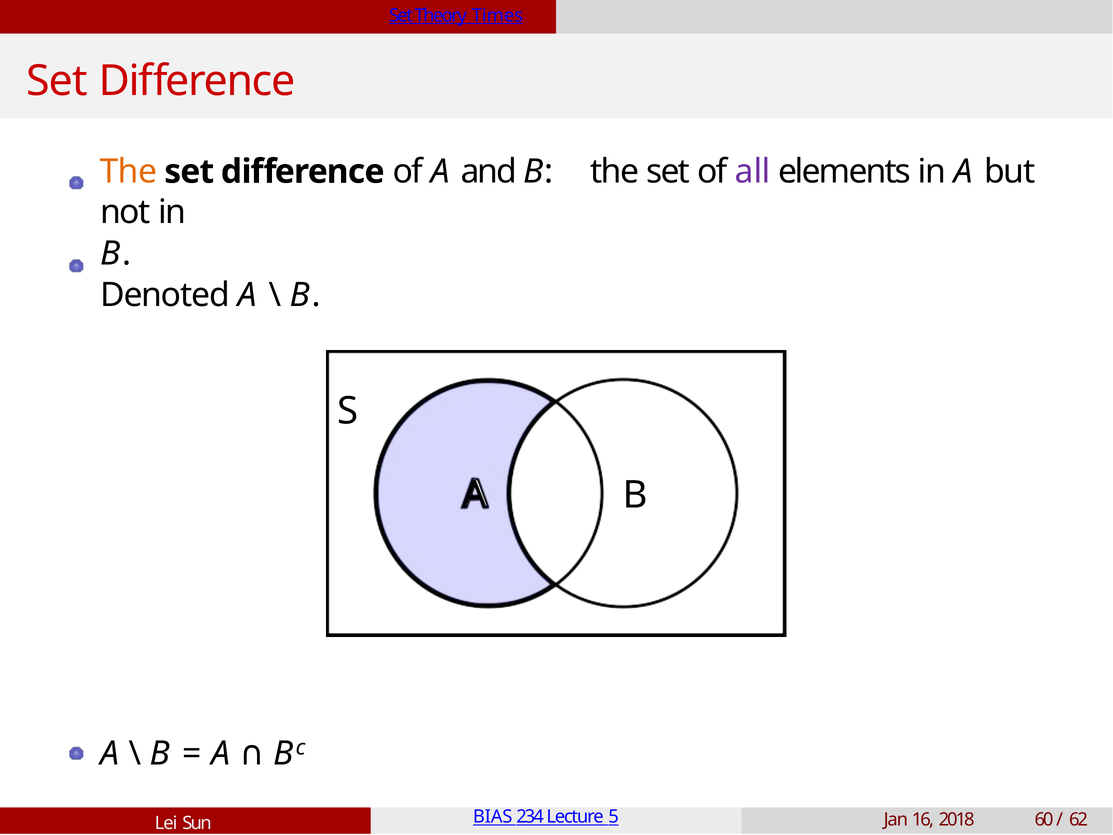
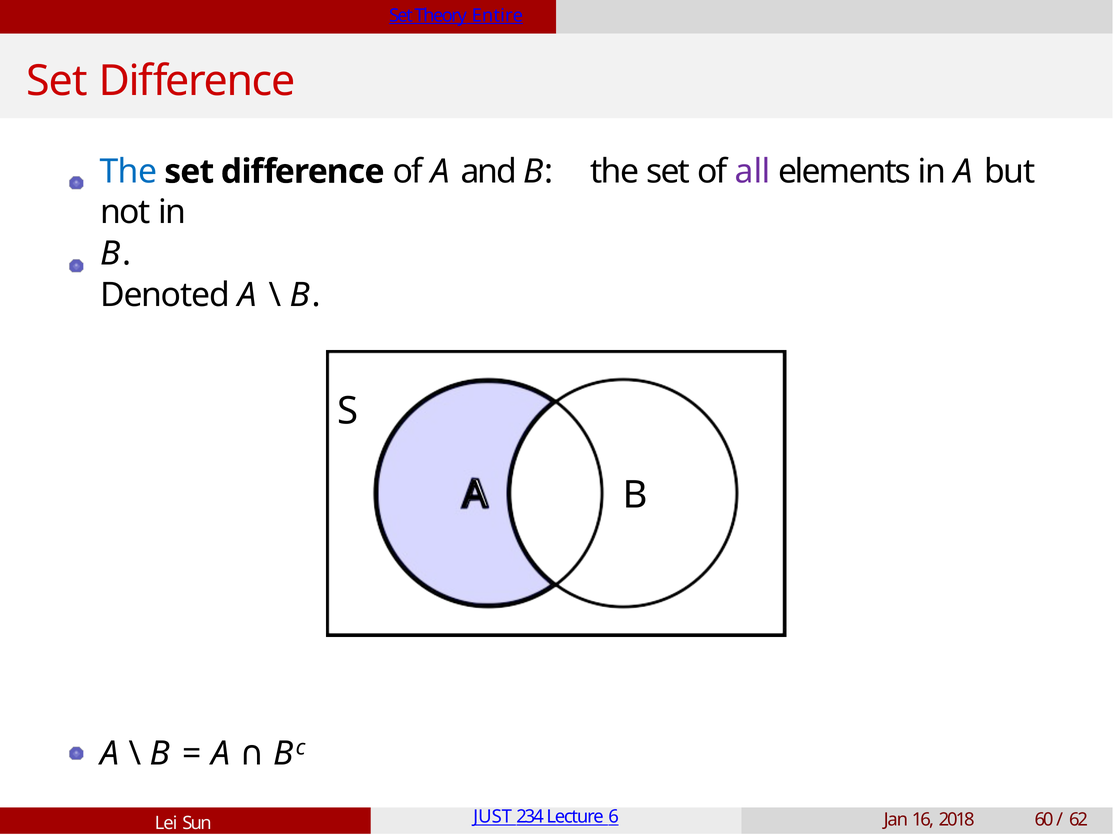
Times: Times -> Entire
The at (129, 172) colour: orange -> blue
BIAS: BIAS -> JUST
5: 5 -> 6
